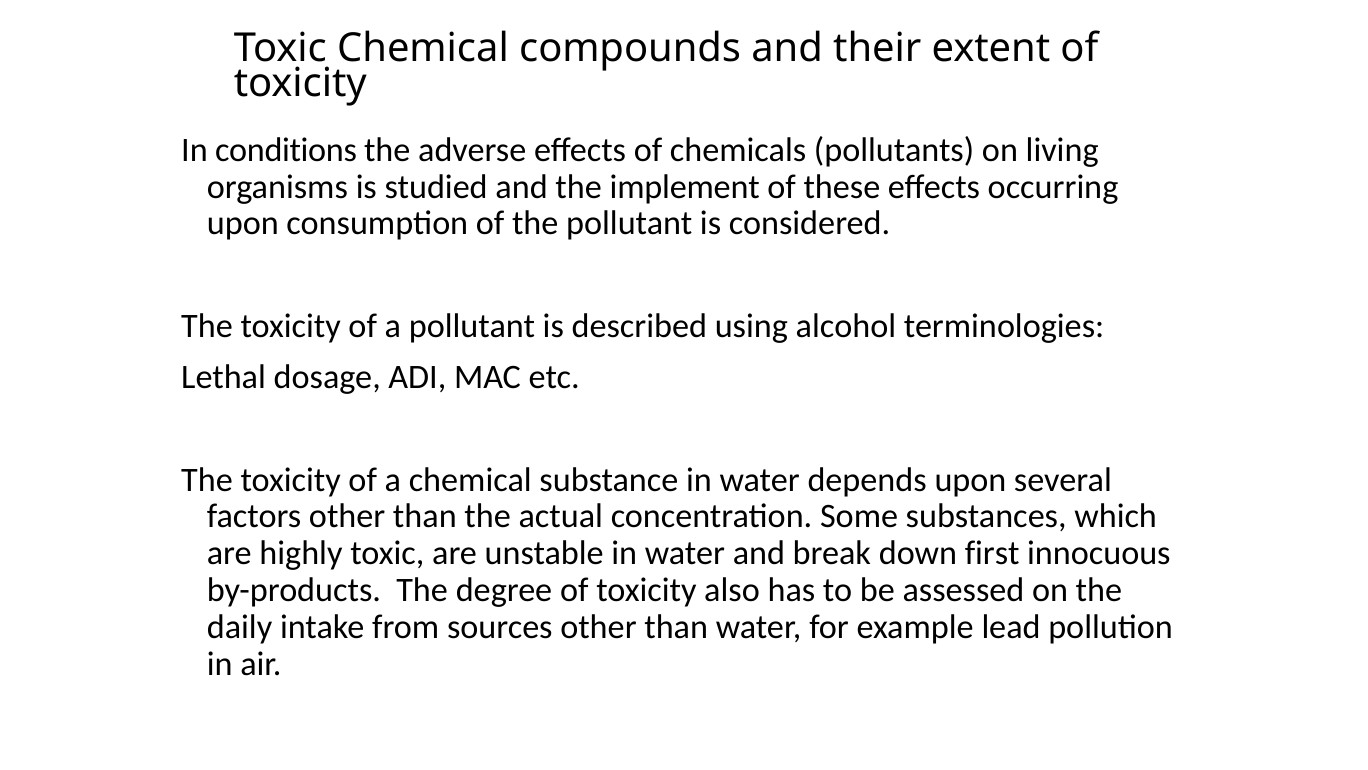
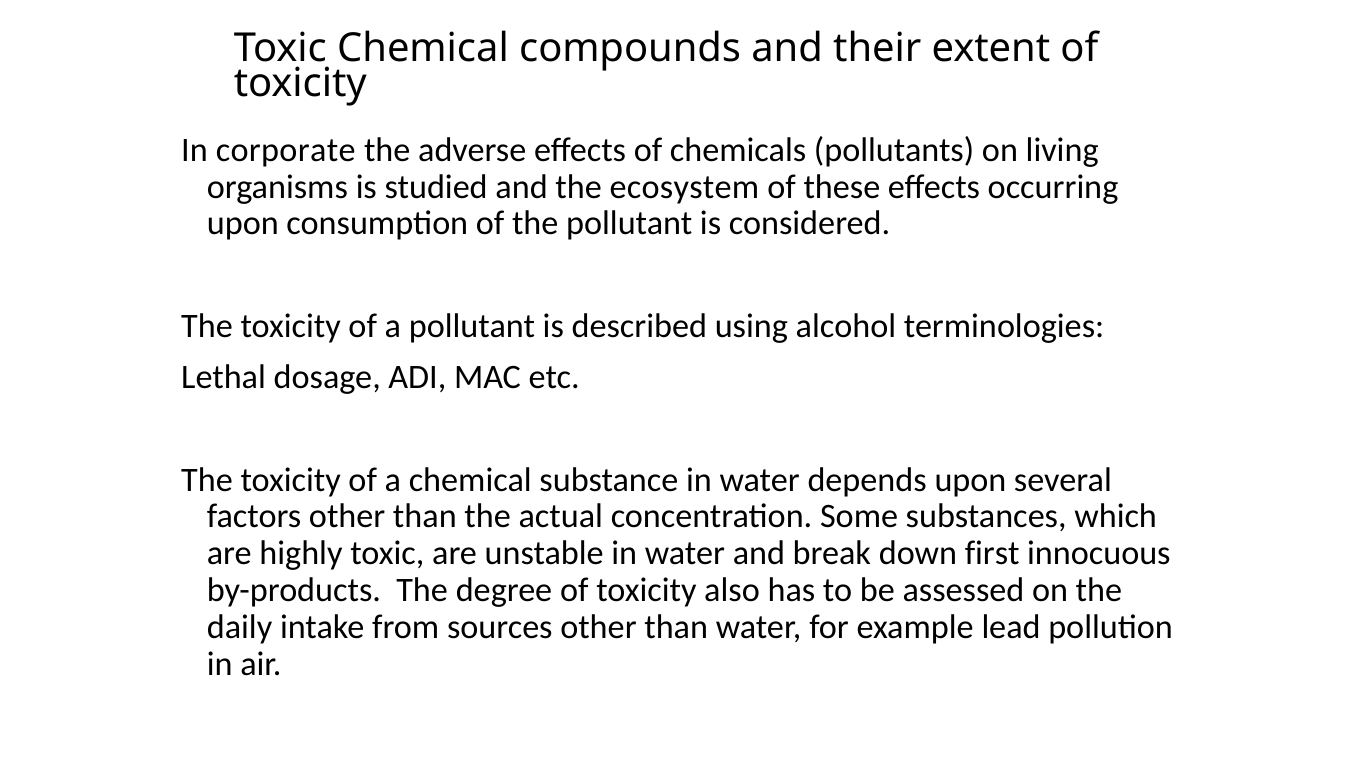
conditions: conditions -> corporate
implement: implement -> ecosystem
